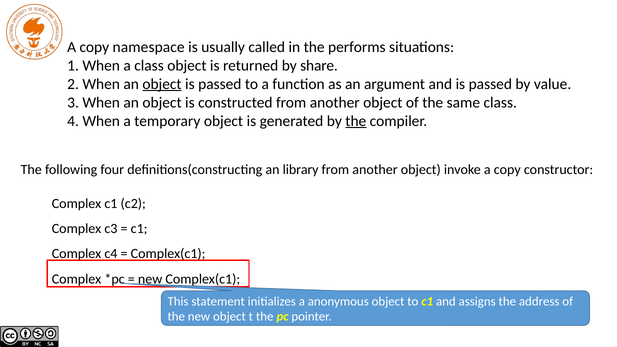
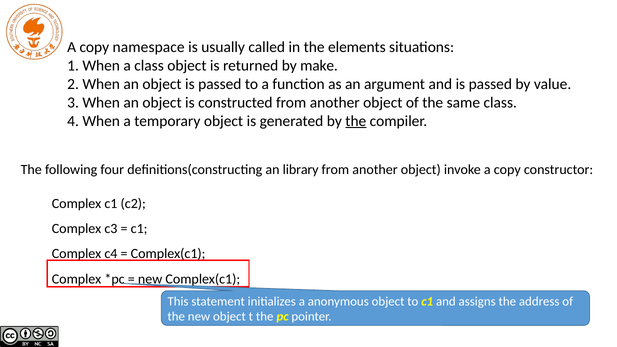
performs: performs -> elements
share: share -> make
object at (162, 84) underline: present -> none
